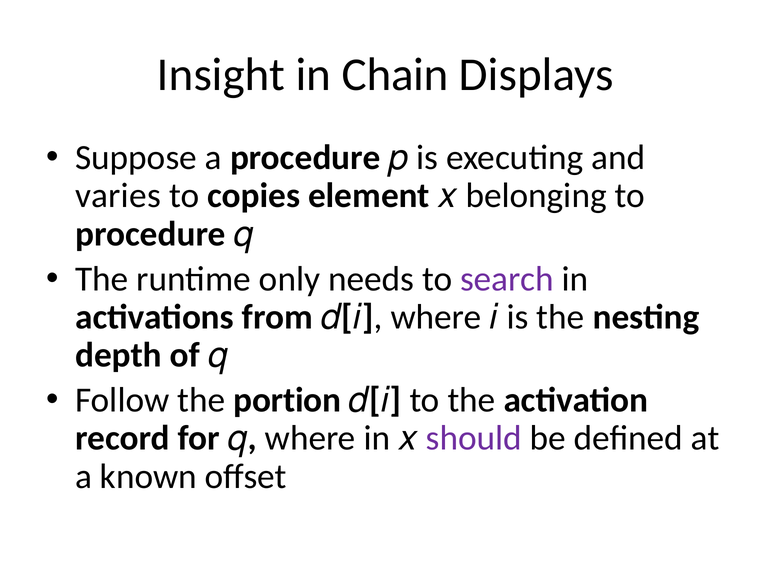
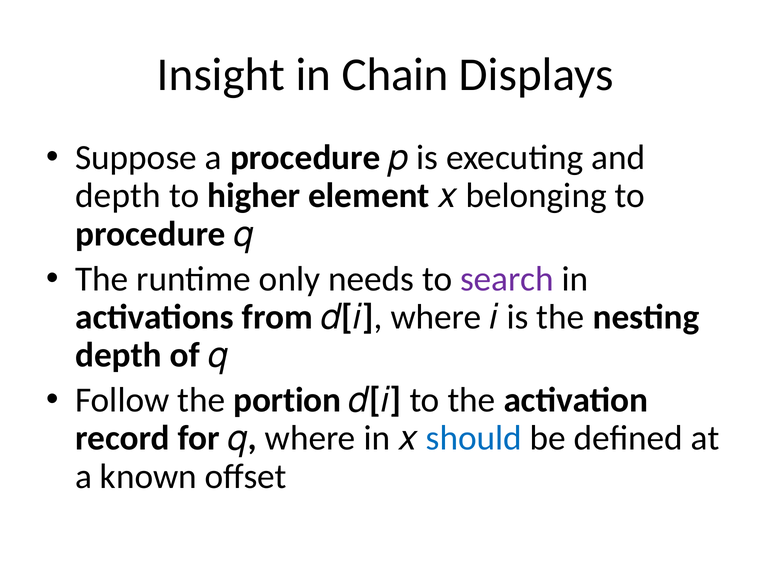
varies at (118, 196): varies -> depth
copies: copies -> higher
should colour: purple -> blue
